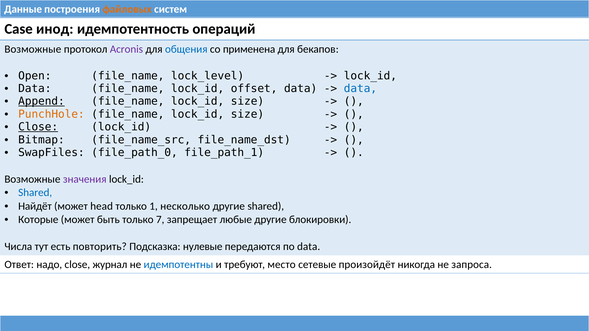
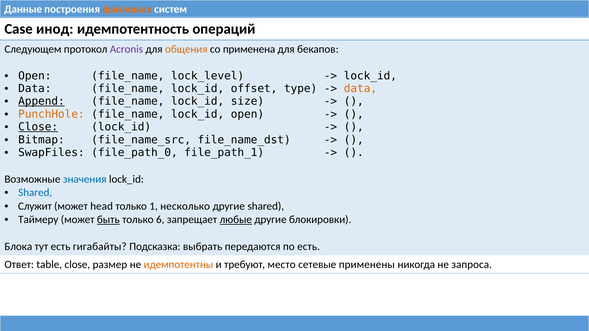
Возможные at (33, 49): Возможные -> Следующем
общения colour: blue -> orange
offset data: data -> type
data at (360, 89) colour: blue -> orange
size at (247, 114): size -> open
значения colour: purple -> blue
Найдёт: Найдёт -> Служит
Которые: Которые -> Таймеру
быть underline: none -> present
7: 7 -> 6
любые underline: none -> present
Числа: Числа -> Блока
повторить: повторить -> гигабайты
нулевые: нулевые -> выбрать
по data: data -> есть
надо: надо -> table
журнал: журнал -> размер
идемпотентны colour: blue -> orange
произойдёт: произойдёт -> применены
